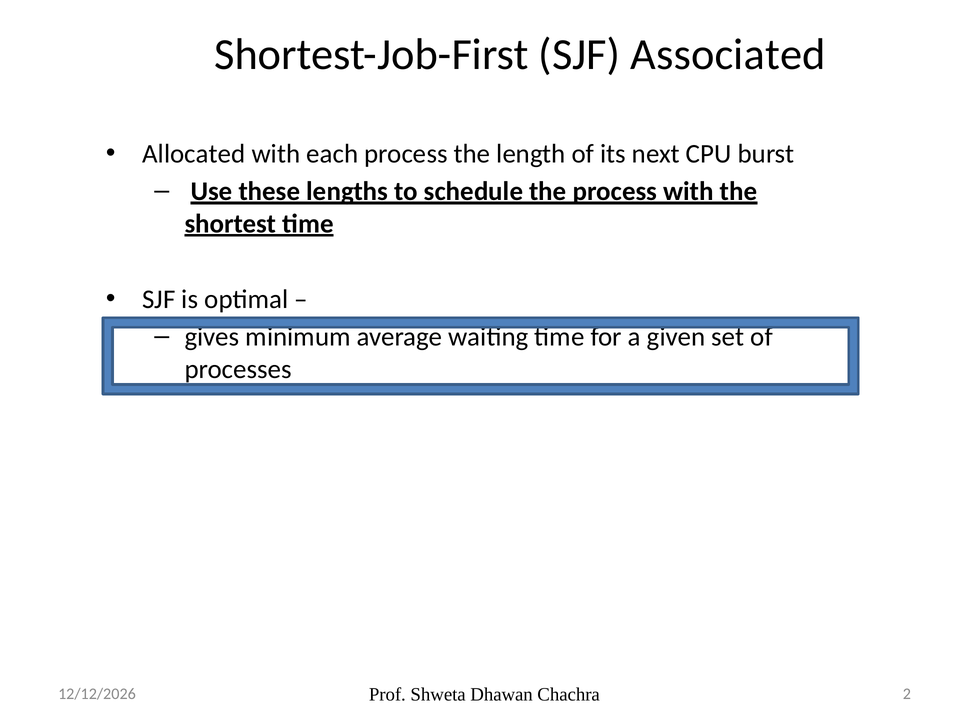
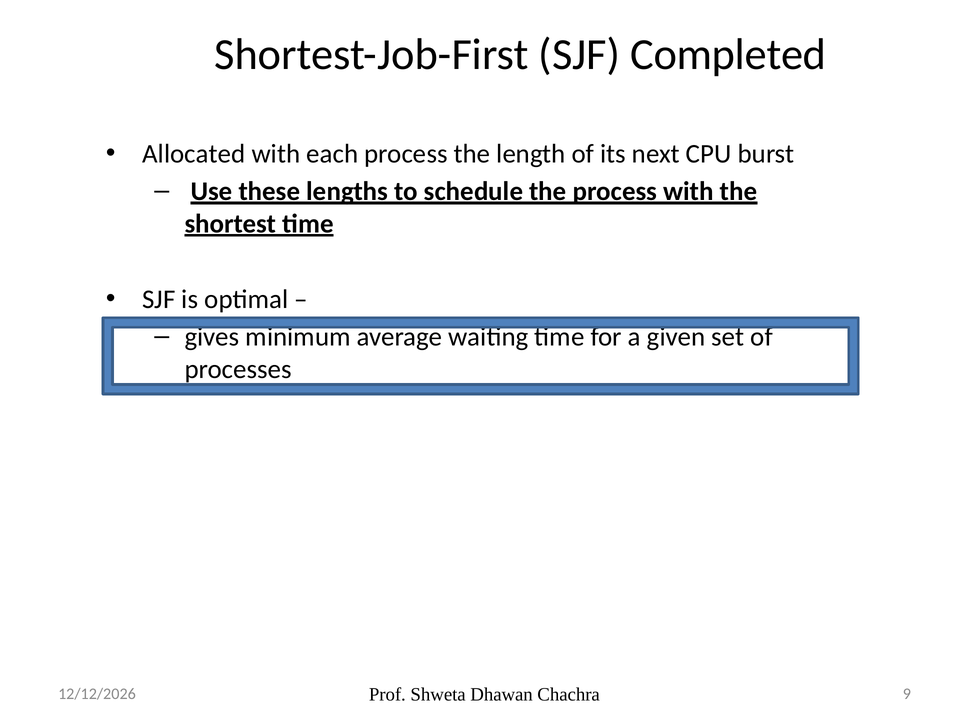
Associated: Associated -> Completed
2: 2 -> 9
